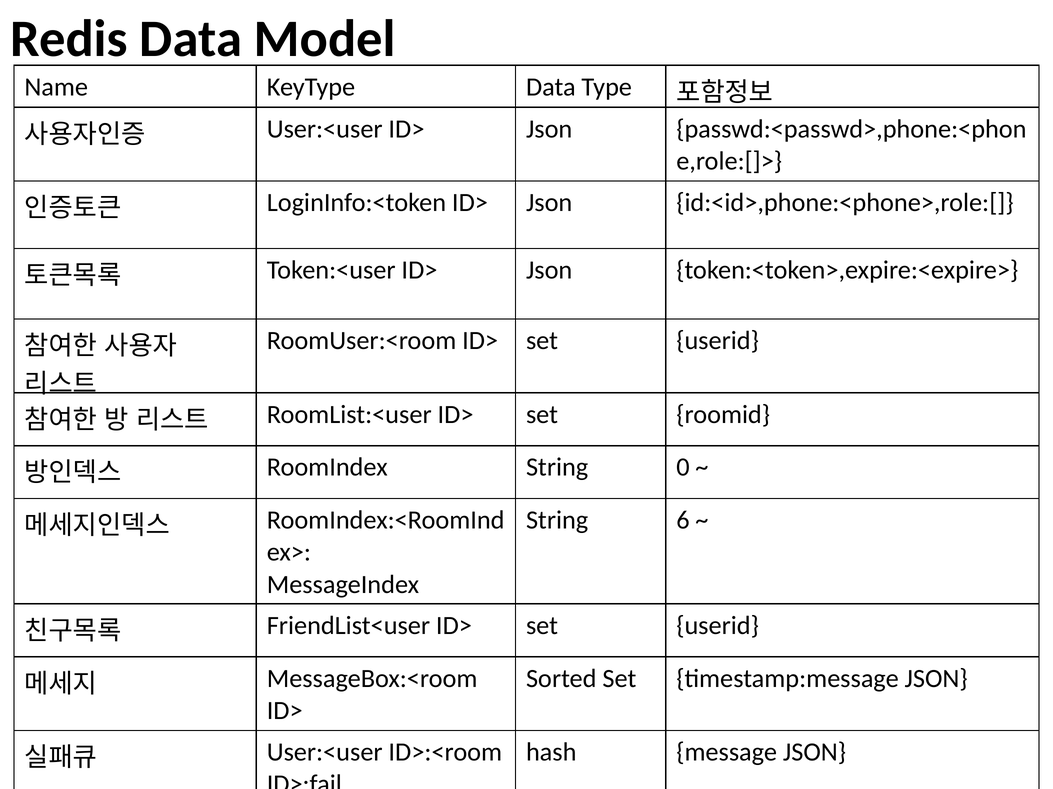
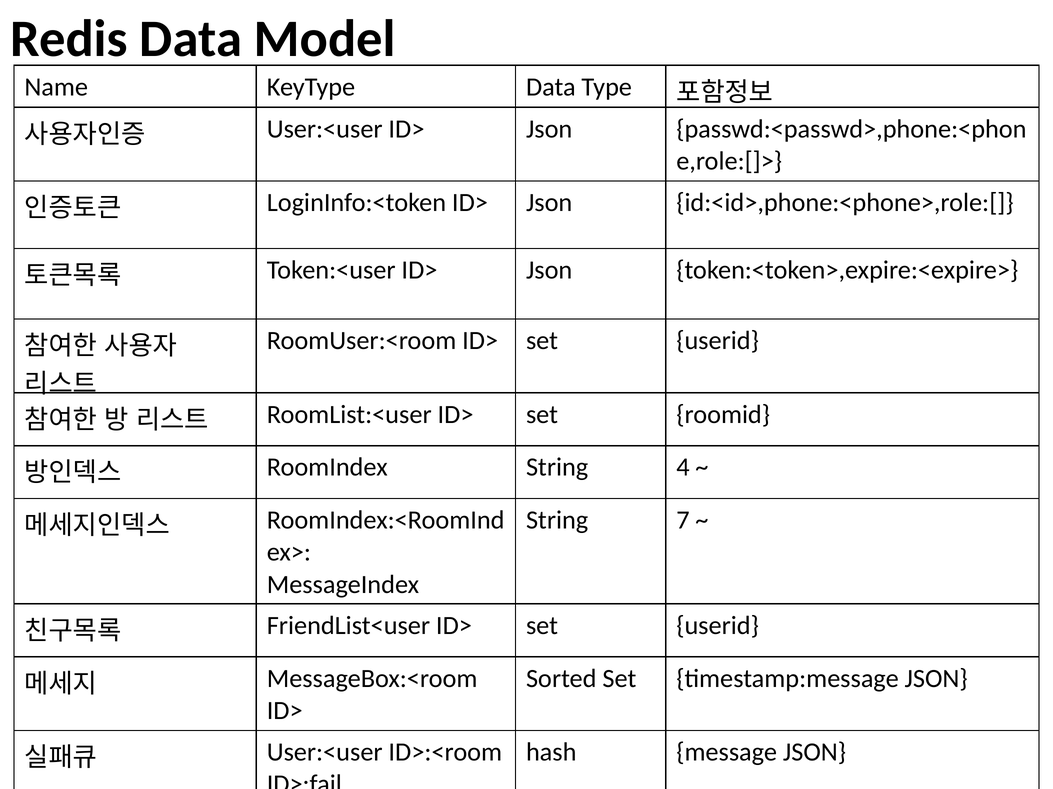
0: 0 -> 4
6: 6 -> 7
